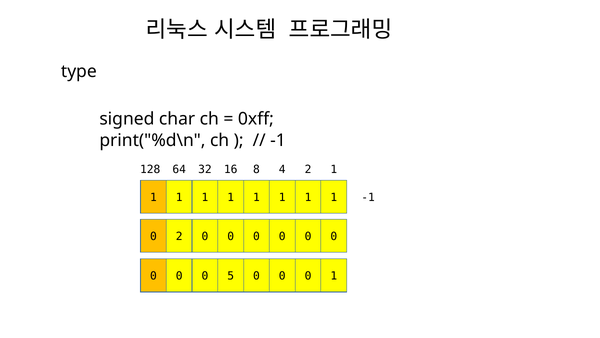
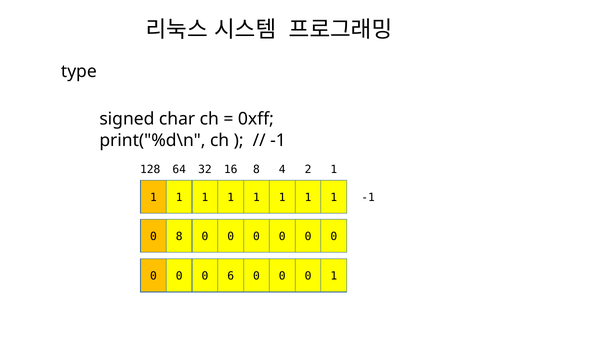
0 2: 2 -> 8
5: 5 -> 6
